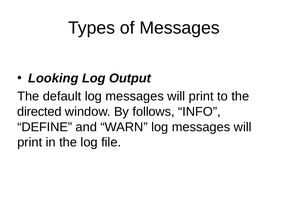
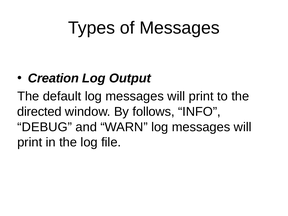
Looking: Looking -> Creation
DEFINE: DEFINE -> DEBUG
